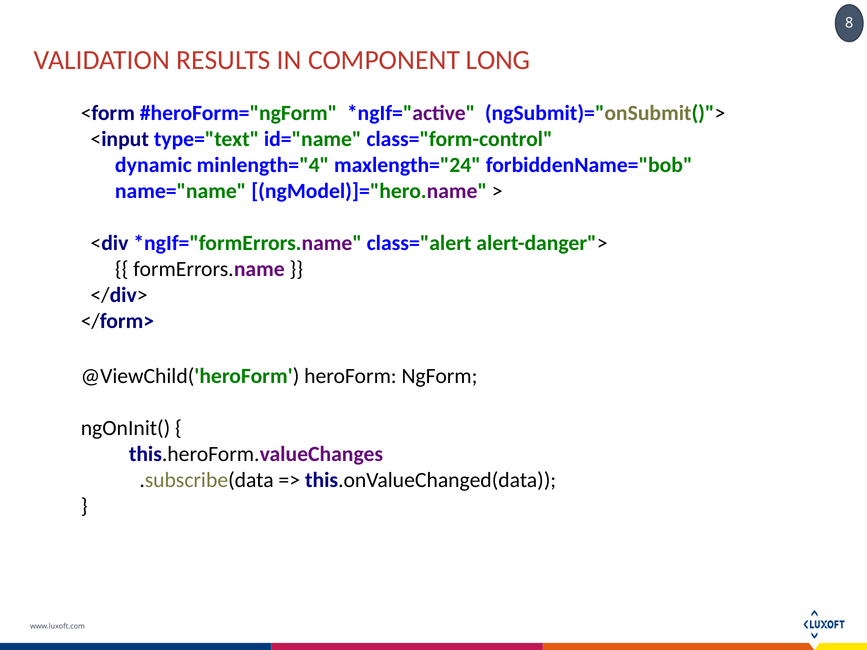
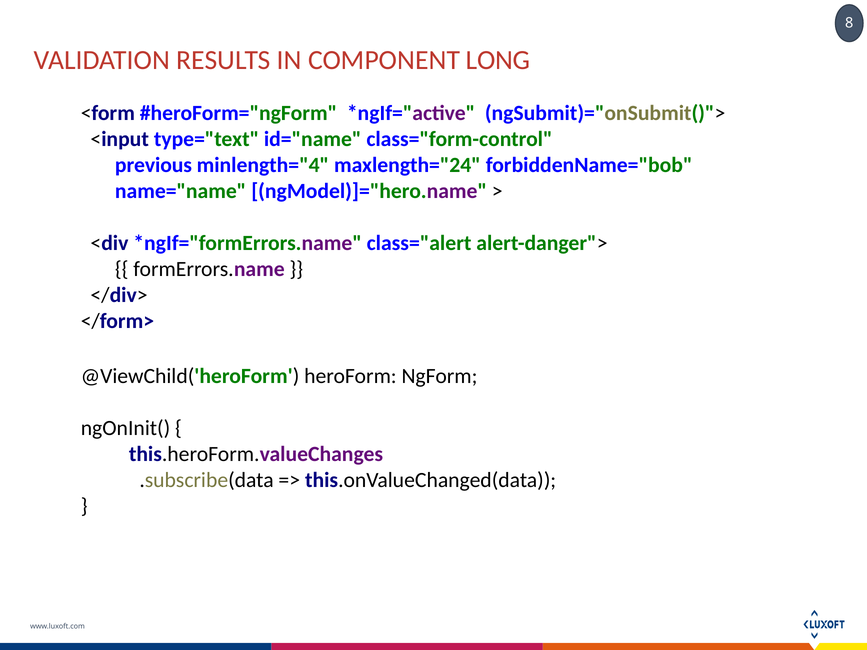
dynamic: dynamic -> previous
